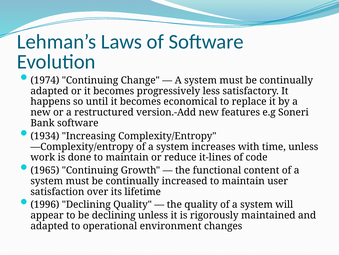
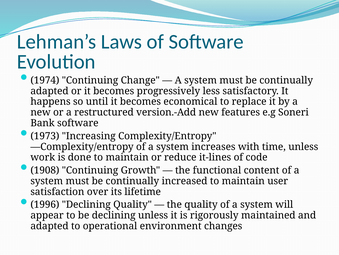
1934: 1934 -> 1973
1965: 1965 -> 1908
